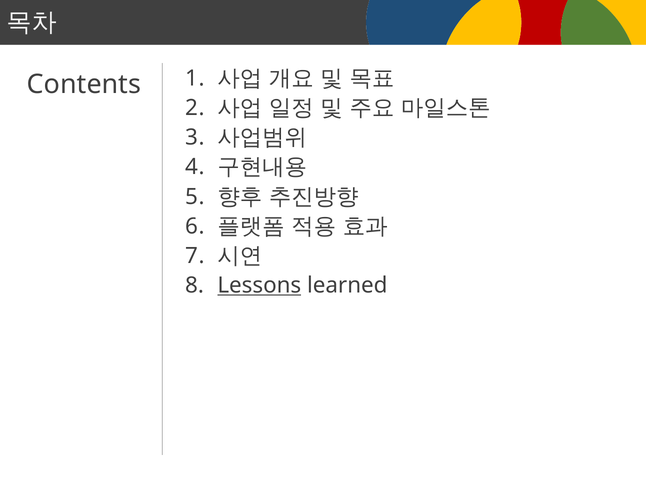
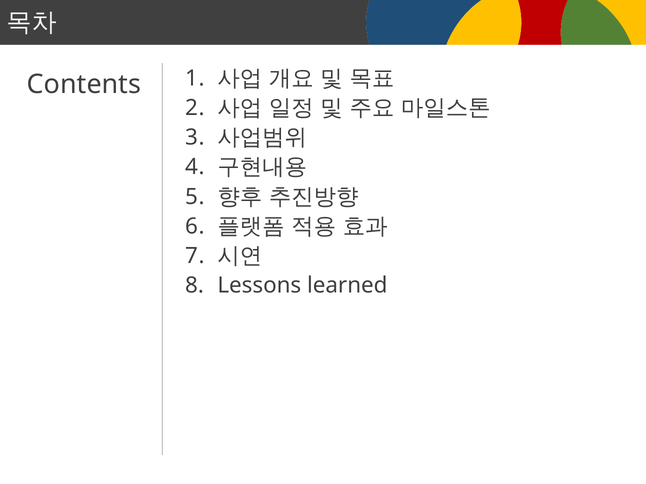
Lessons underline: present -> none
